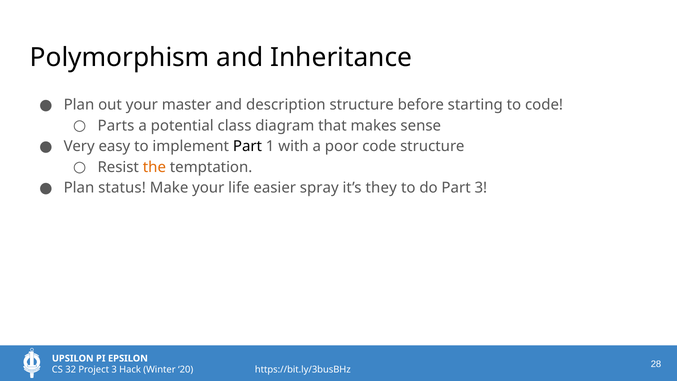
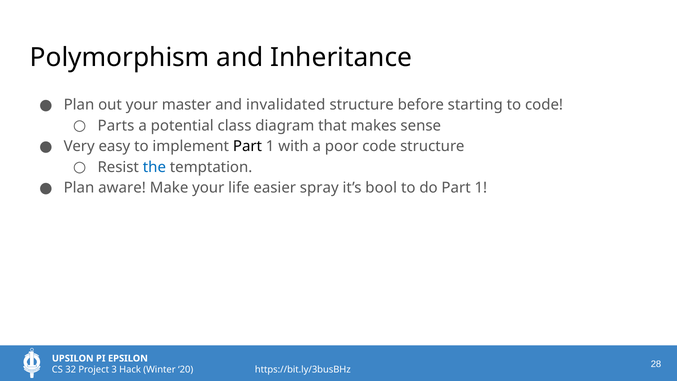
description: description -> invalidated
the colour: orange -> blue
status: status -> aware
they: they -> bool
do Part 3: 3 -> 1
